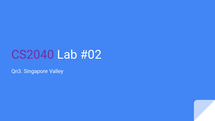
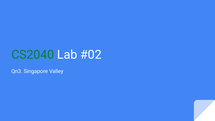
CS2040 colour: purple -> green
